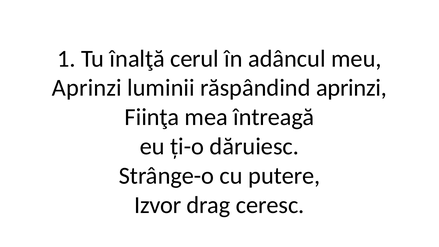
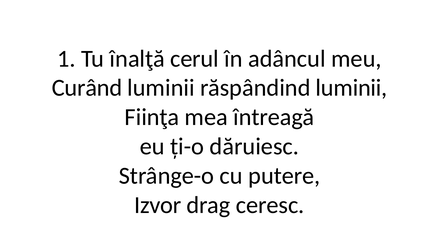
Aprinzi at (87, 88): Aprinzi -> Curând
răspândind aprinzi: aprinzi -> luminii
